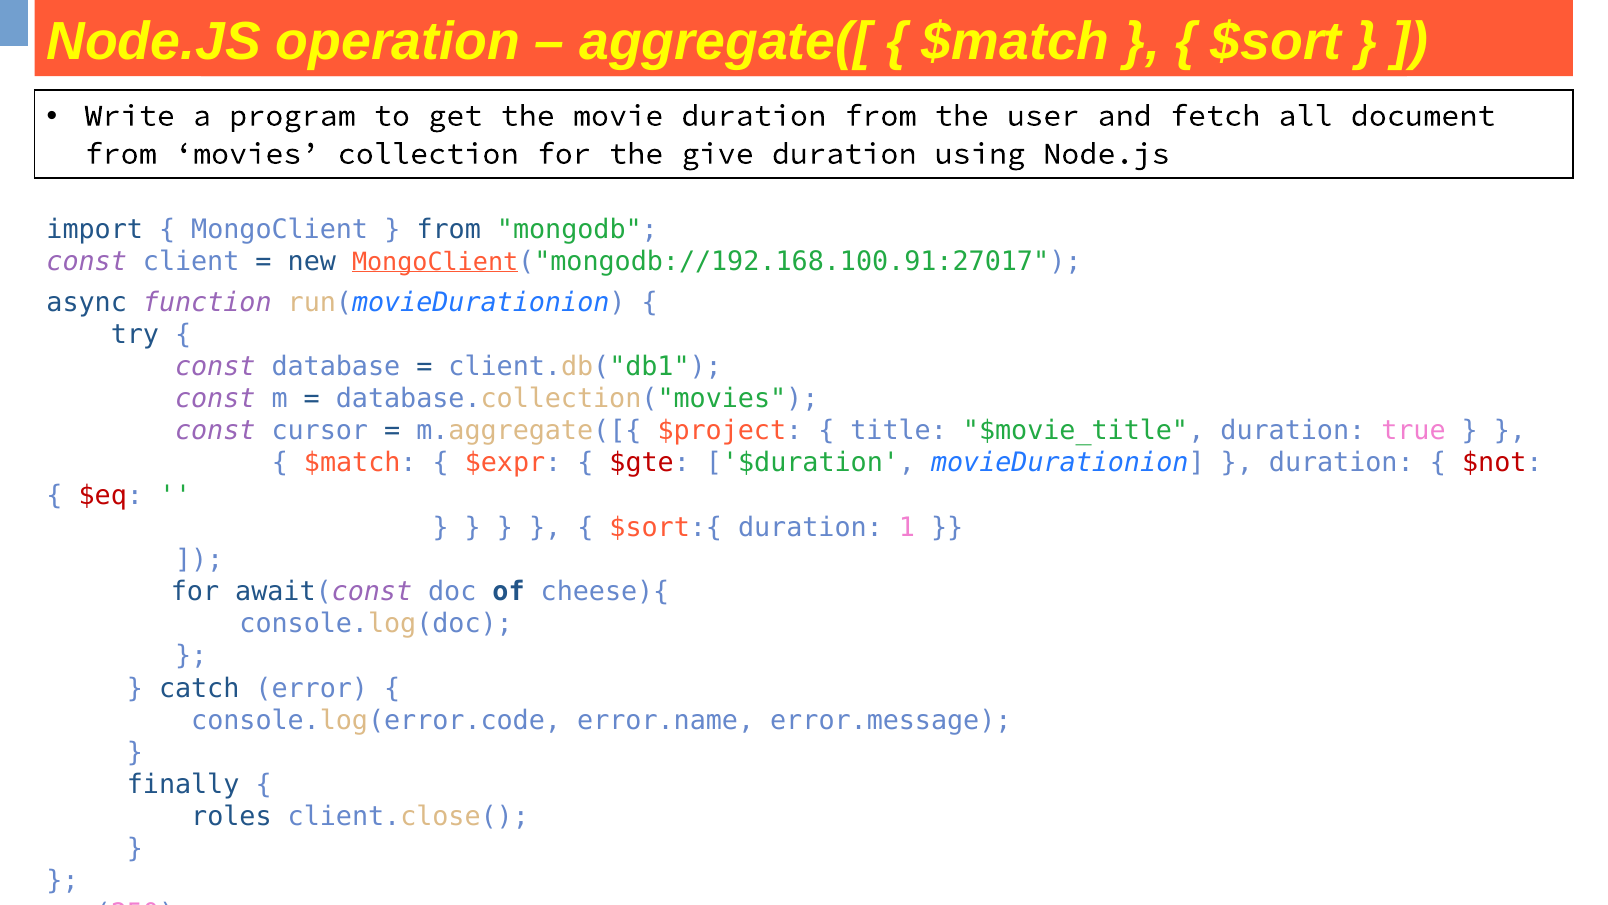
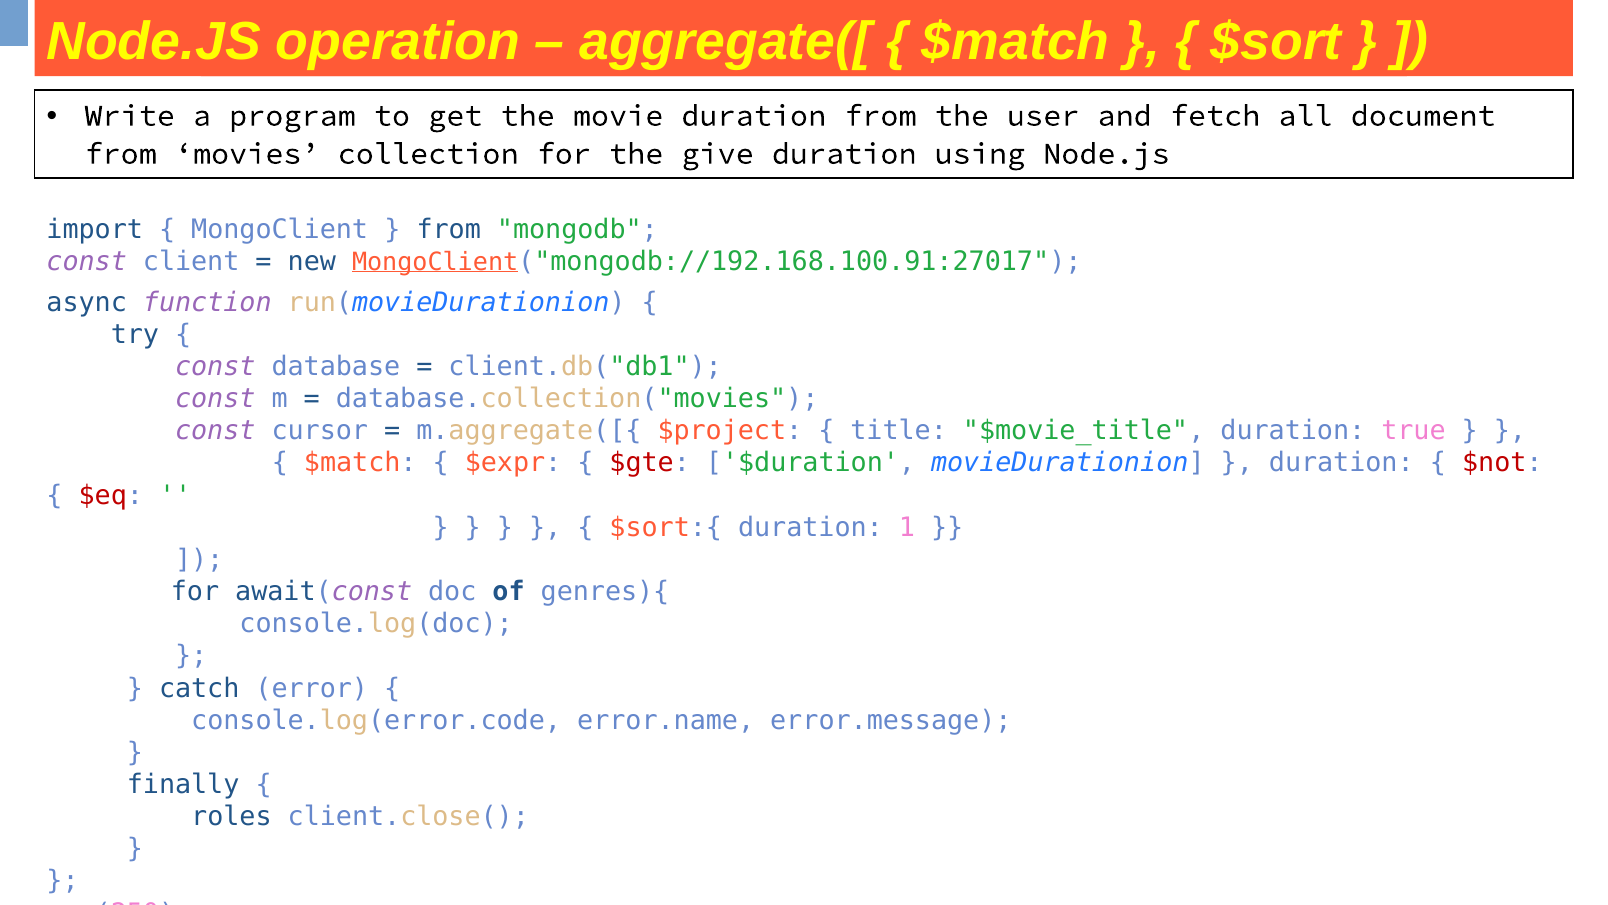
cheese){: cheese){ -> genres){
